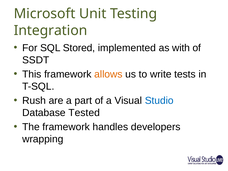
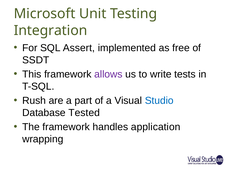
Stored: Stored -> Assert
with: with -> free
allows colour: orange -> purple
developers: developers -> application
